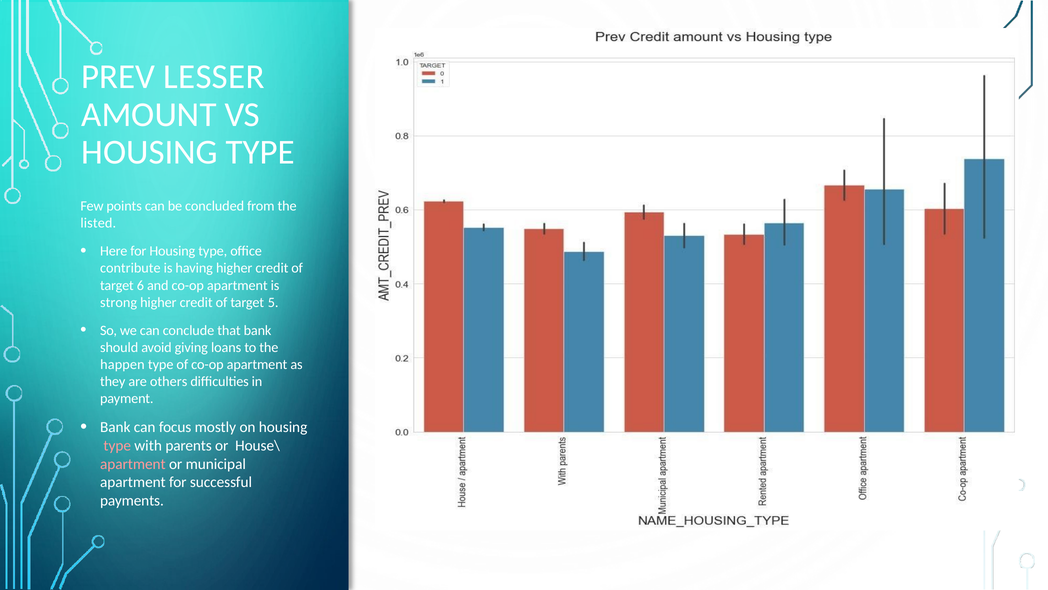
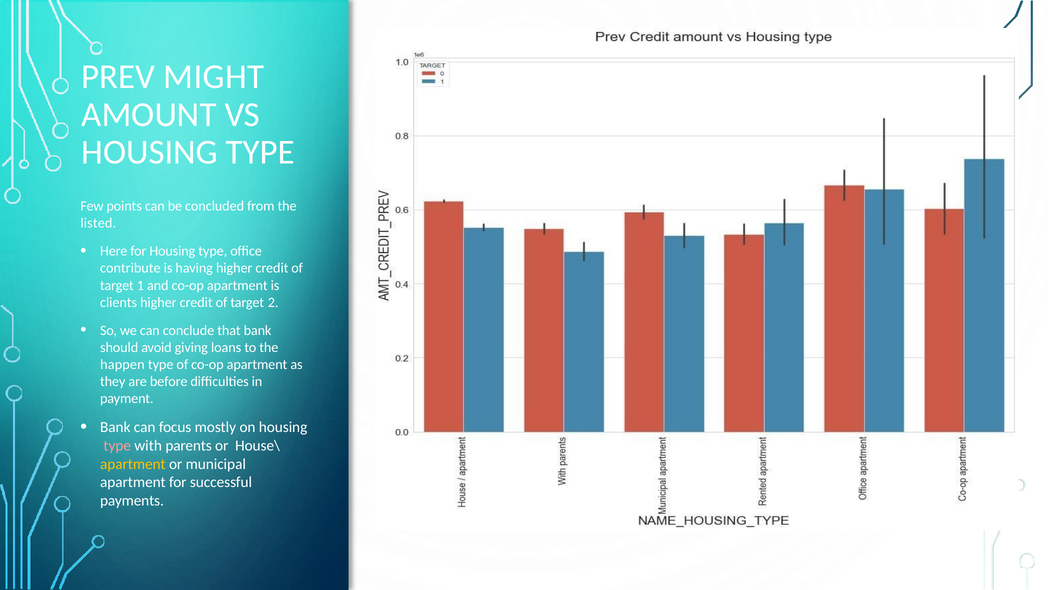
LESSER: LESSER -> MIGHT
6: 6 -> 1
strong: strong -> clients
5: 5 -> 2
others: others -> before
apartment at (133, 464) colour: pink -> yellow
